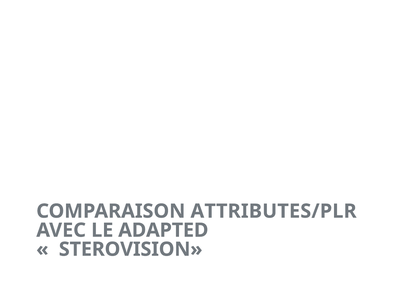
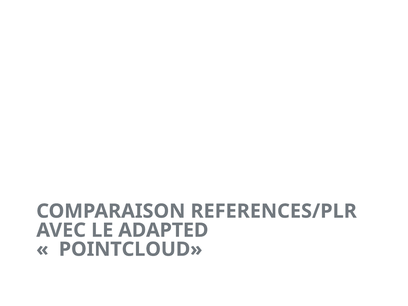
ATTRIBUTES/PLR: ATTRIBUTES/PLR -> REFERENCES/PLR
STEROVISION: STEROVISION -> POINTCLOUD
